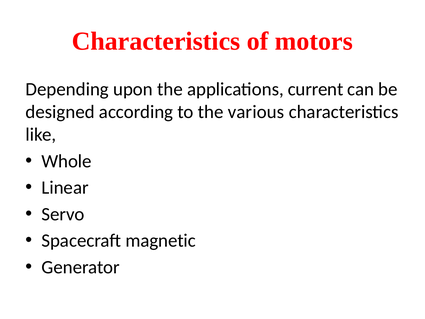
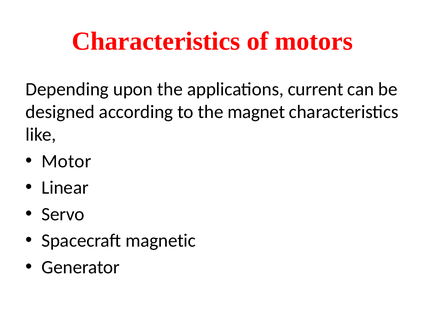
various: various -> magnet
Whole: Whole -> Motor
